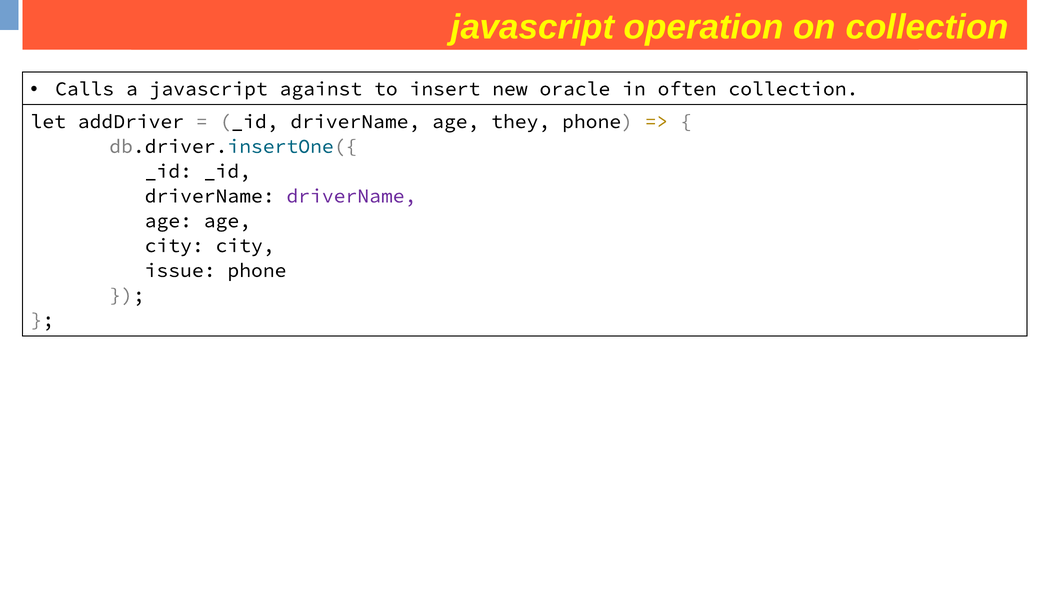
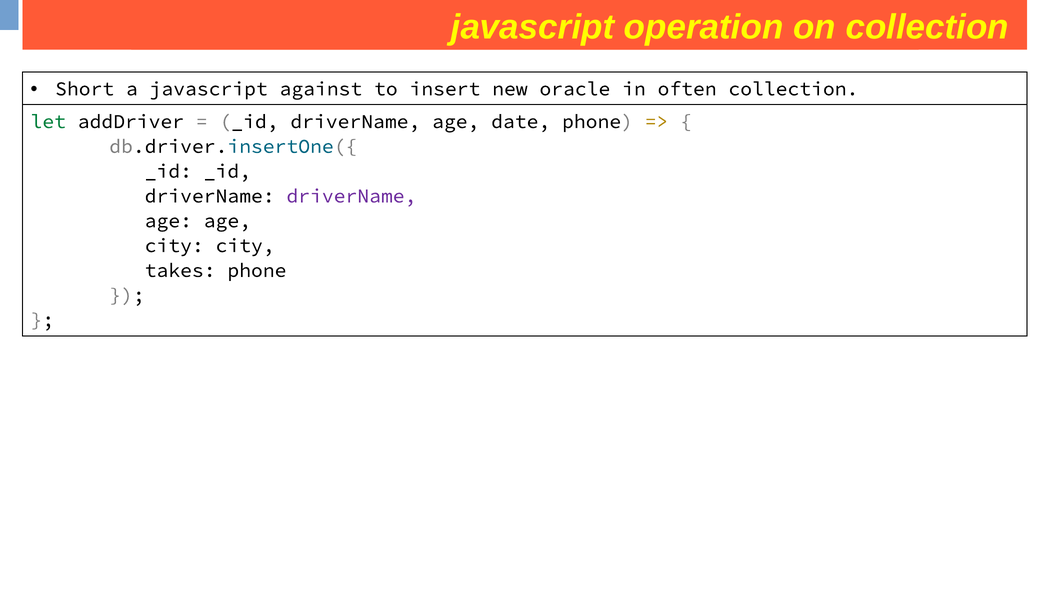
Calls: Calls -> Short
let colour: black -> green
they: they -> date
issue: issue -> takes
